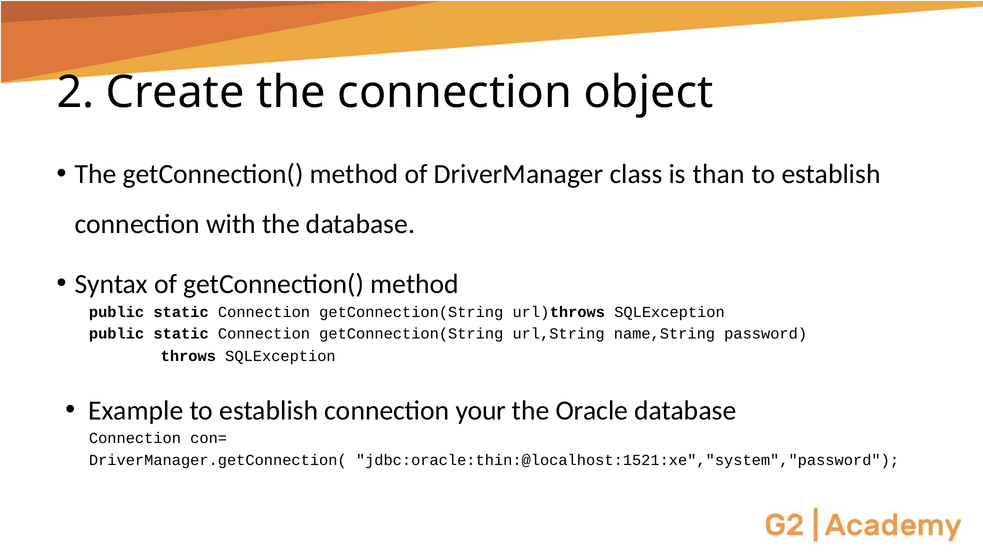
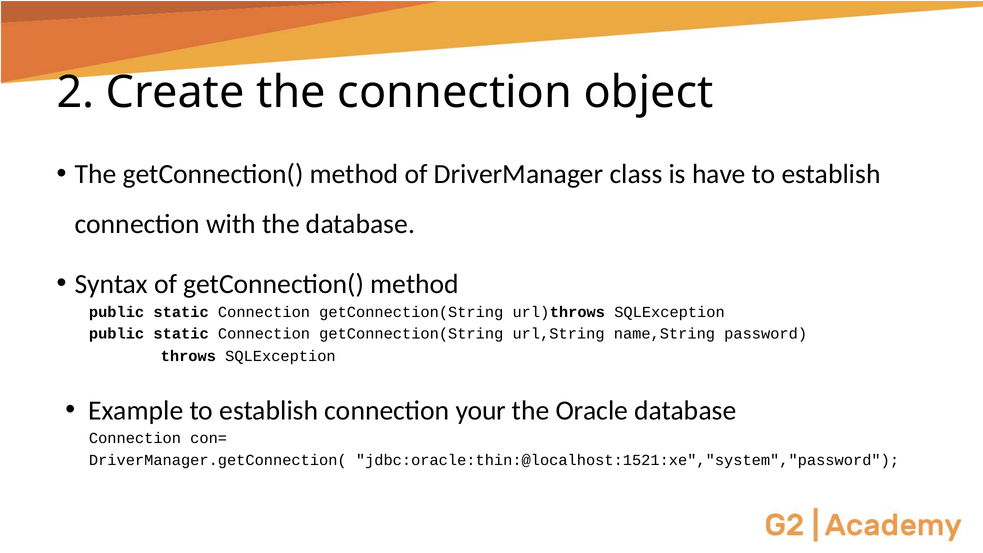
than: than -> have
